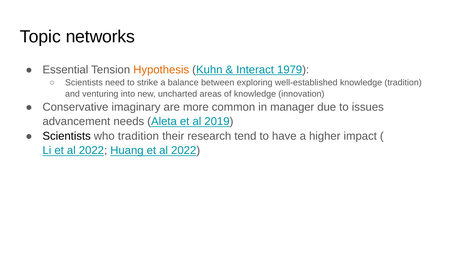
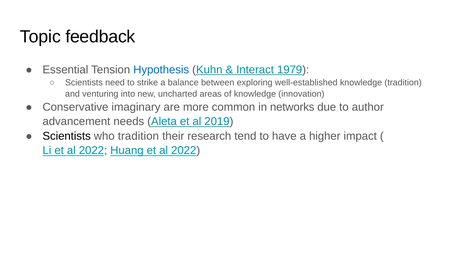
networks: networks -> feedback
Hypothesis colour: orange -> blue
manager: manager -> networks
issues: issues -> author
